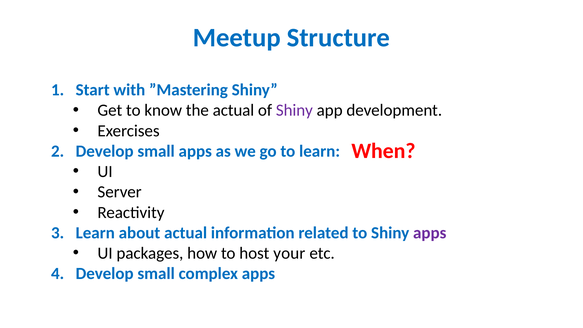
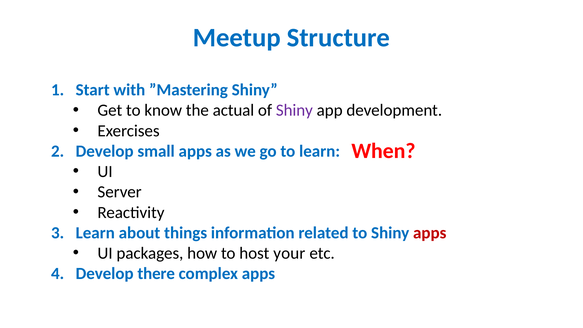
about actual: actual -> things
apps at (430, 233) colour: purple -> red
small at (156, 274): small -> there
